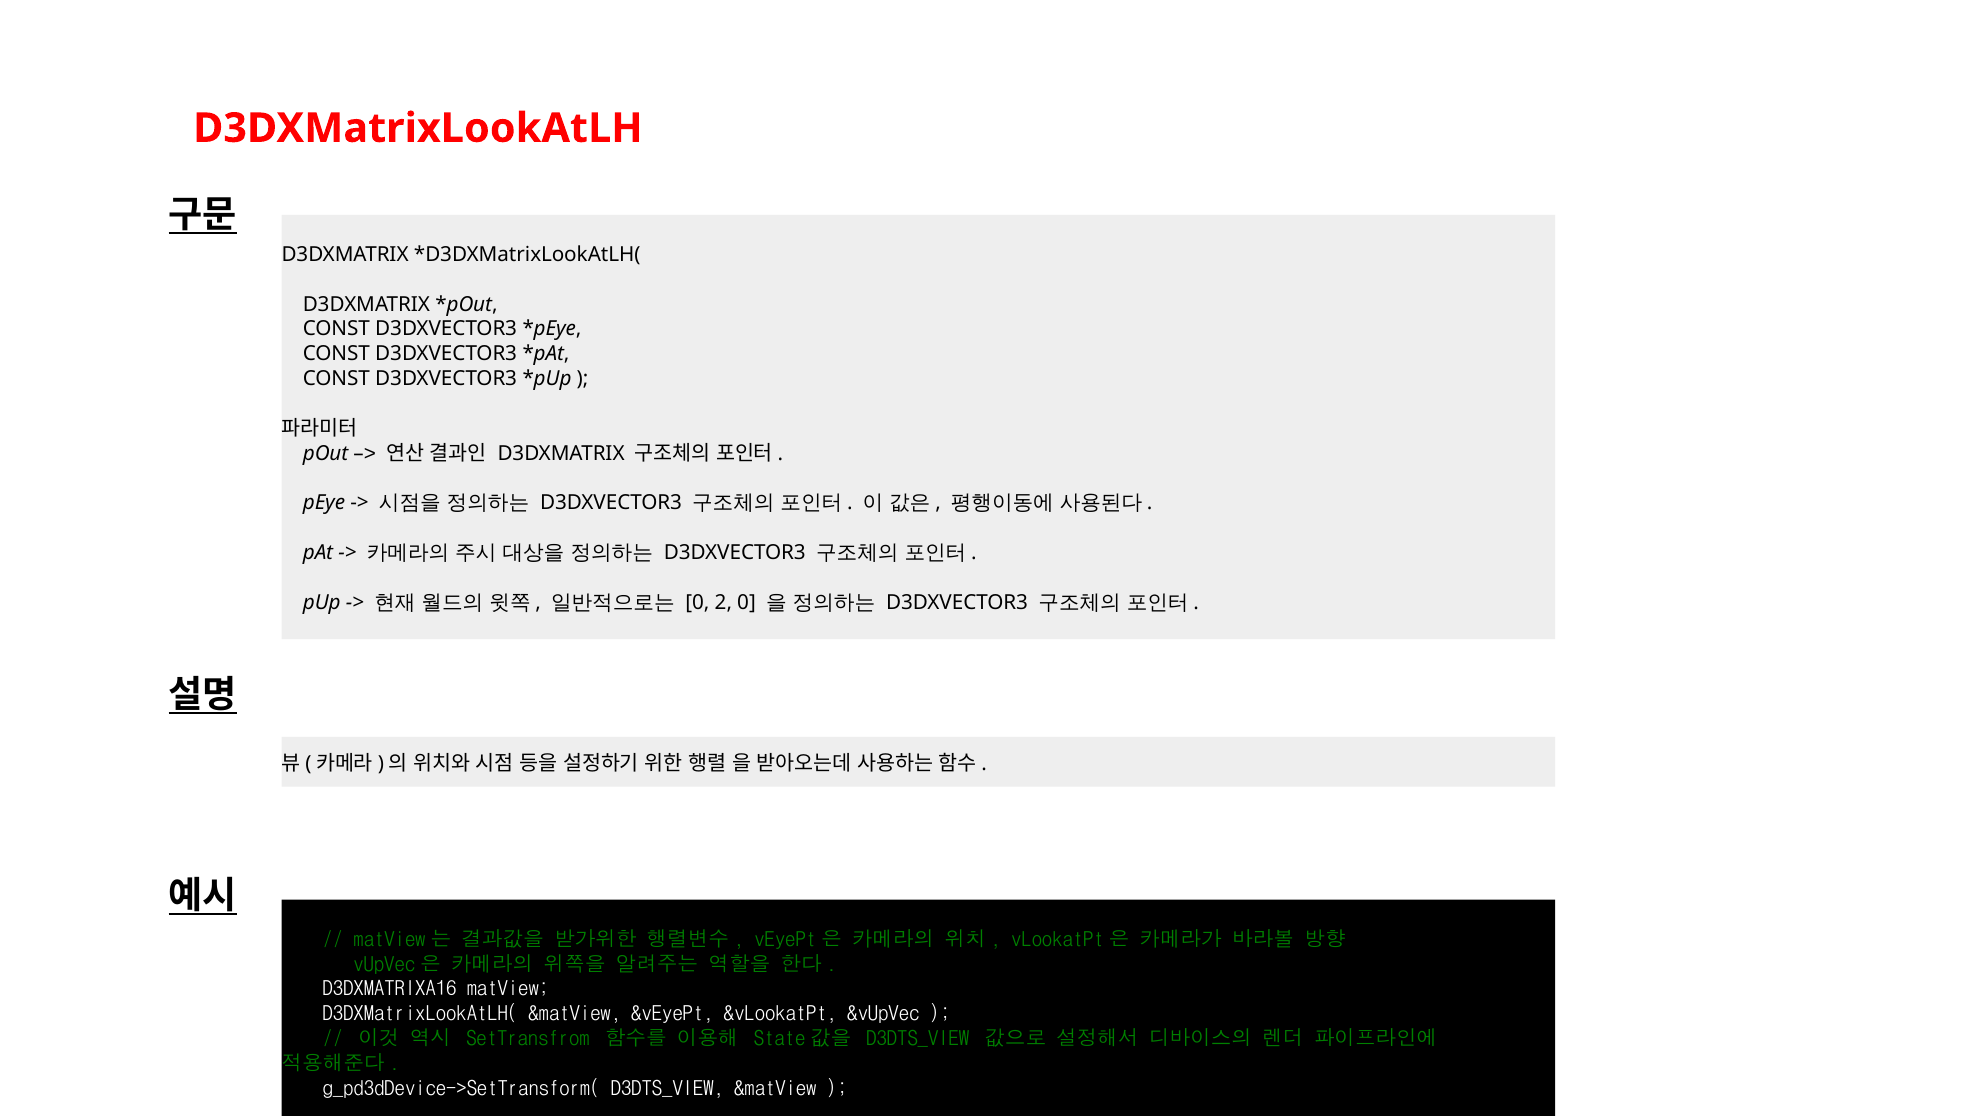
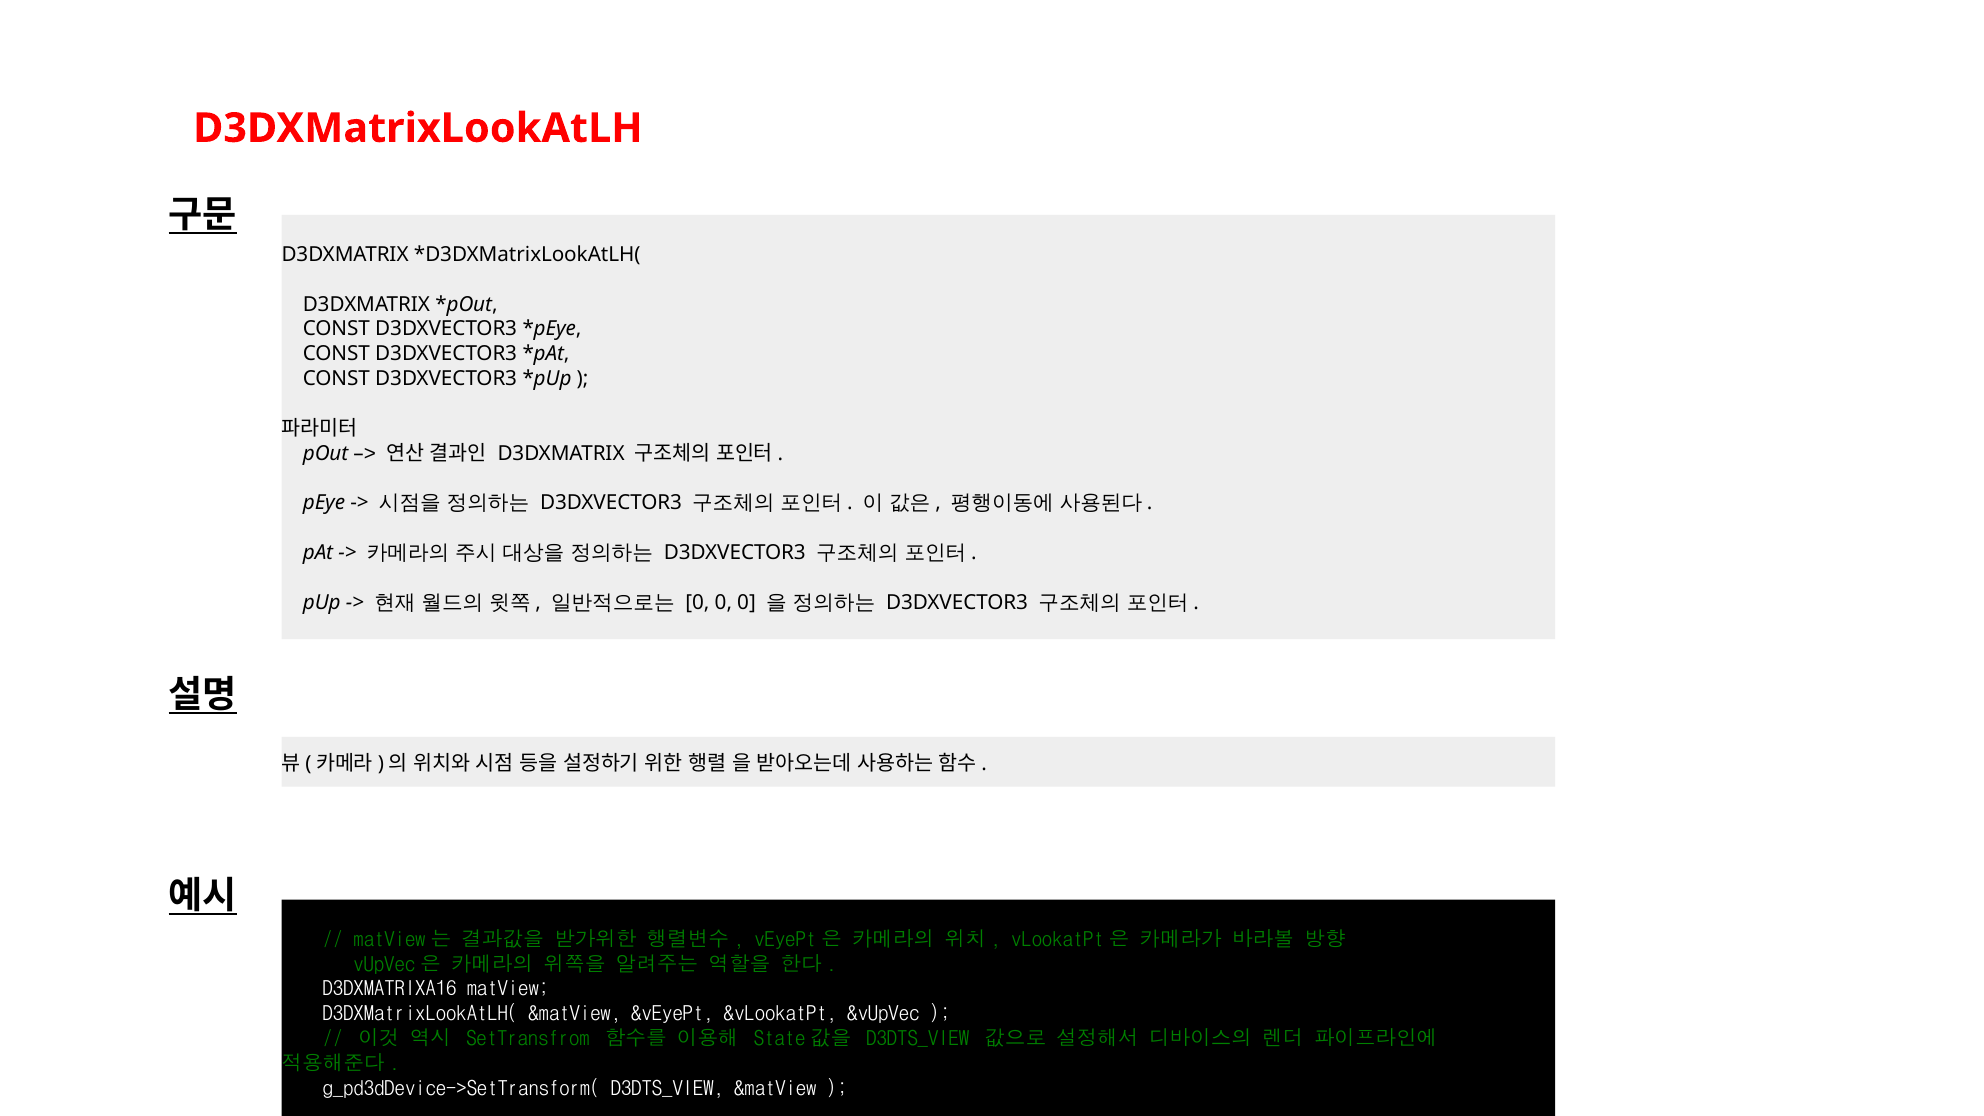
2 at (723, 602): 2 -> 0
